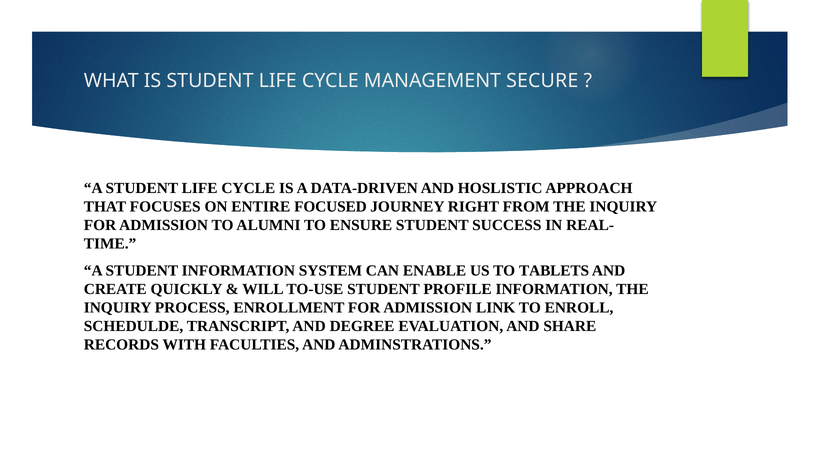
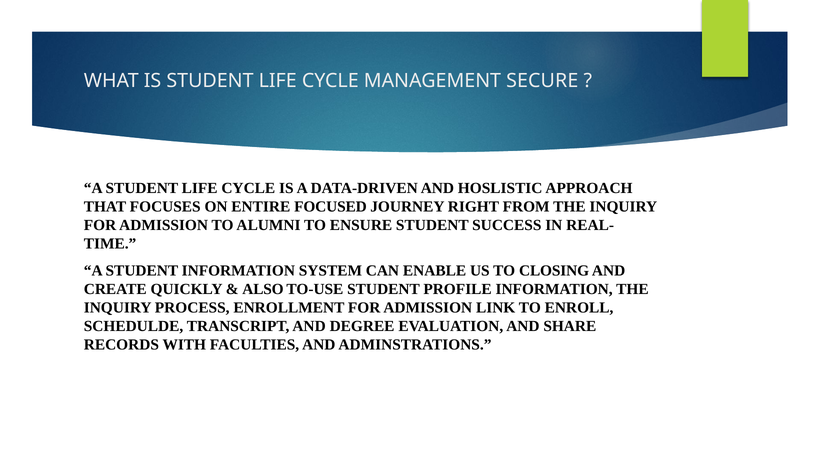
TABLETS: TABLETS -> CLOSING
WILL: WILL -> ALSO
